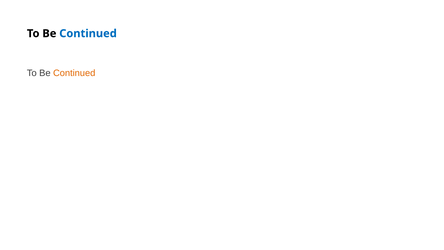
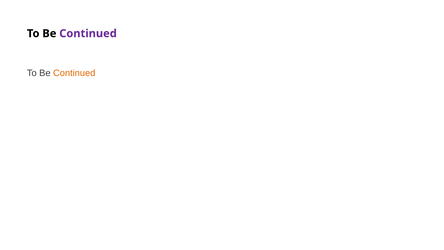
Continued at (88, 33) colour: blue -> purple
